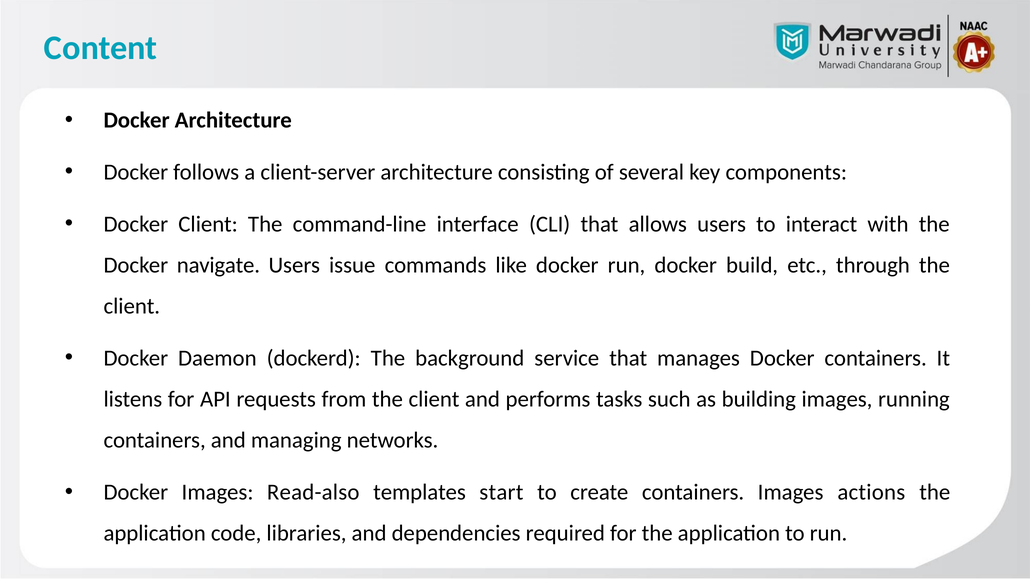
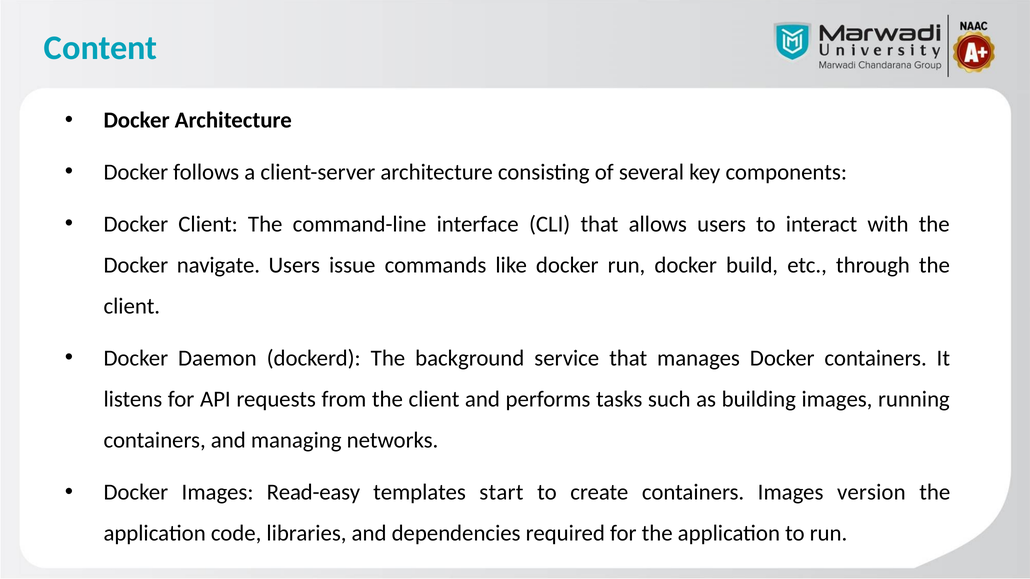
Read-also: Read-also -> Read-easy
actions: actions -> version
